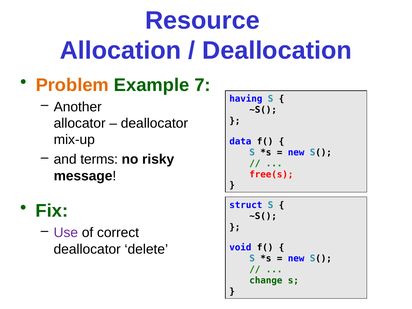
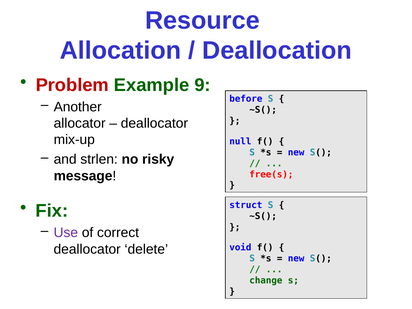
Problem colour: orange -> red
7: 7 -> 9
having: having -> before
data: data -> null
terms: terms -> strlen
